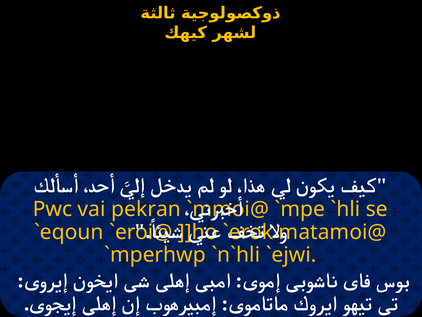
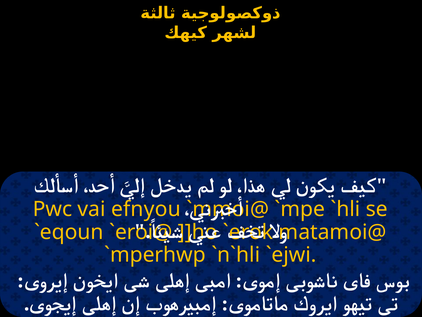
pekran: pekran -> efnyou
